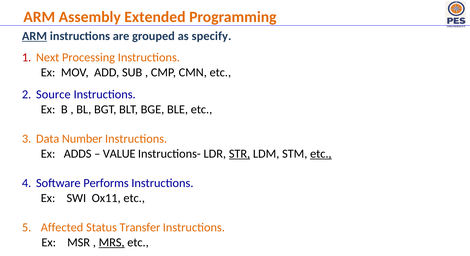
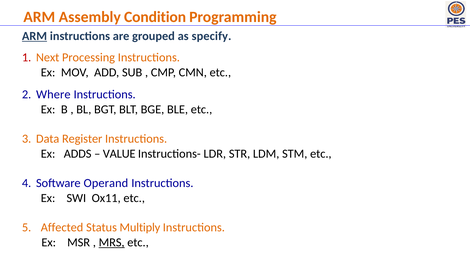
Extended: Extended -> Condition
Source: Source -> Where
Number: Number -> Register
STR underline: present -> none
etc at (321, 154) underline: present -> none
Performs: Performs -> Operand
Transfer: Transfer -> Multiply
